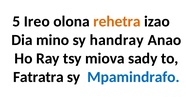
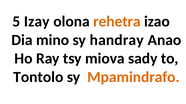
Ireo: Ireo -> Izay
Fatratra: Fatratra -> Tontolo
Mpamindrafo colour: blue -> orange
